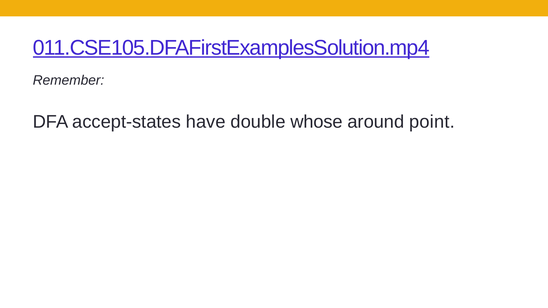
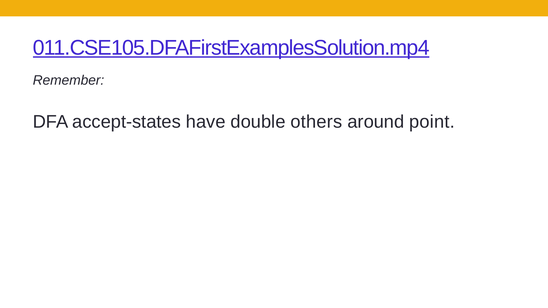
whose: whose -> others
